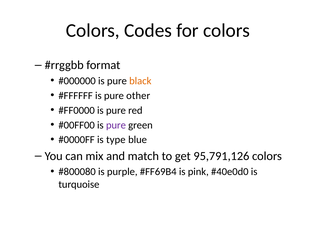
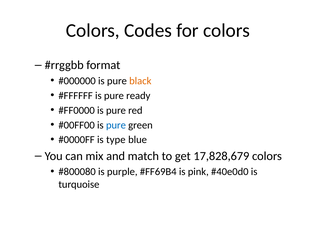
other: other -> ready
pure at (116, 125) colour: purple -> blue
95,791,126: 95,791,126 -> 17,828,679
